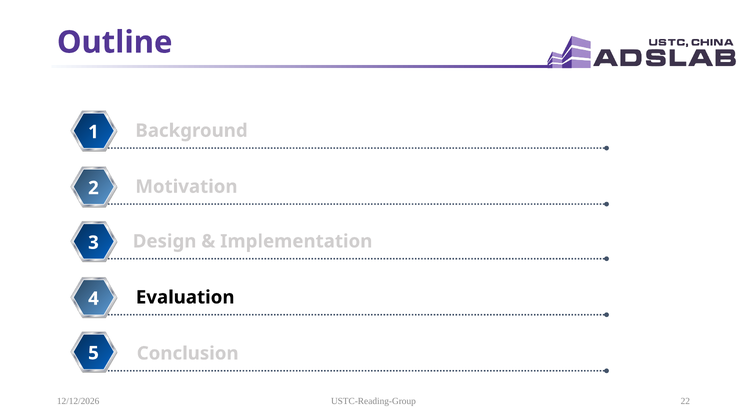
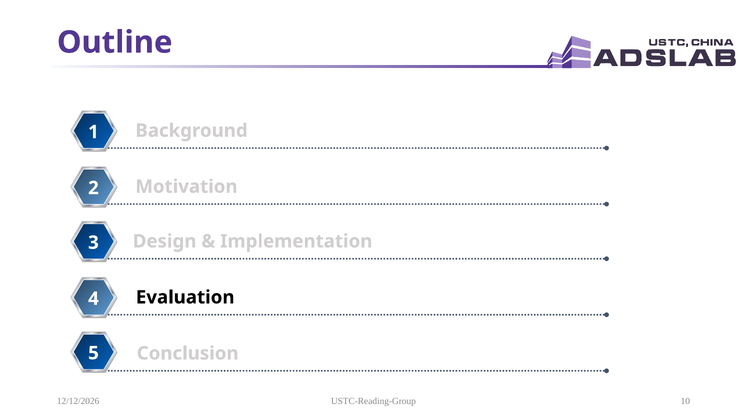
22: 22 -> 10
